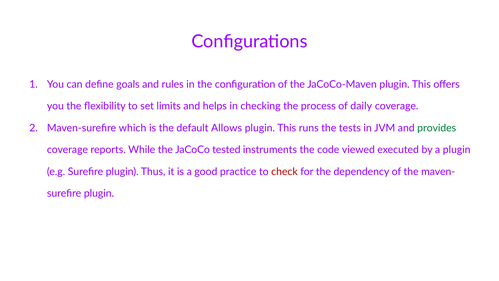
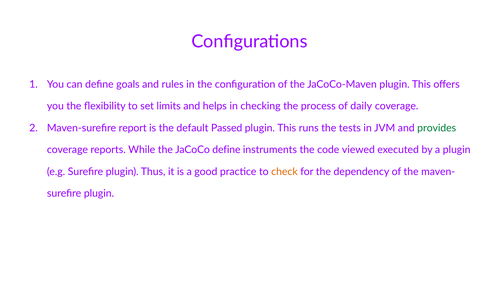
which: which -> report
Allows: Allows -> Passed
JaCoCo tested: tested -> define
check colour: red -> orange
